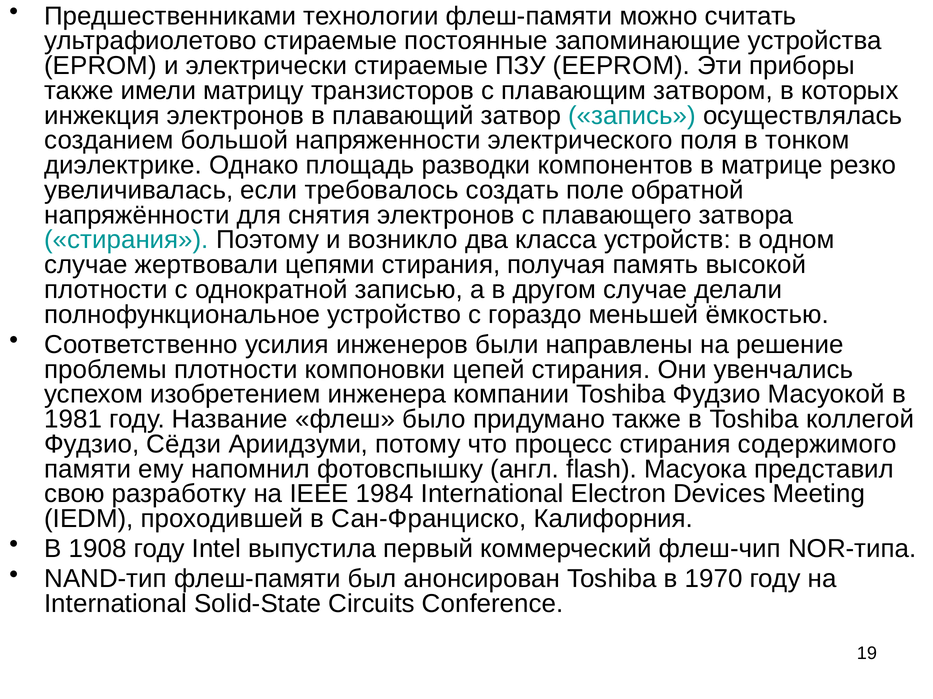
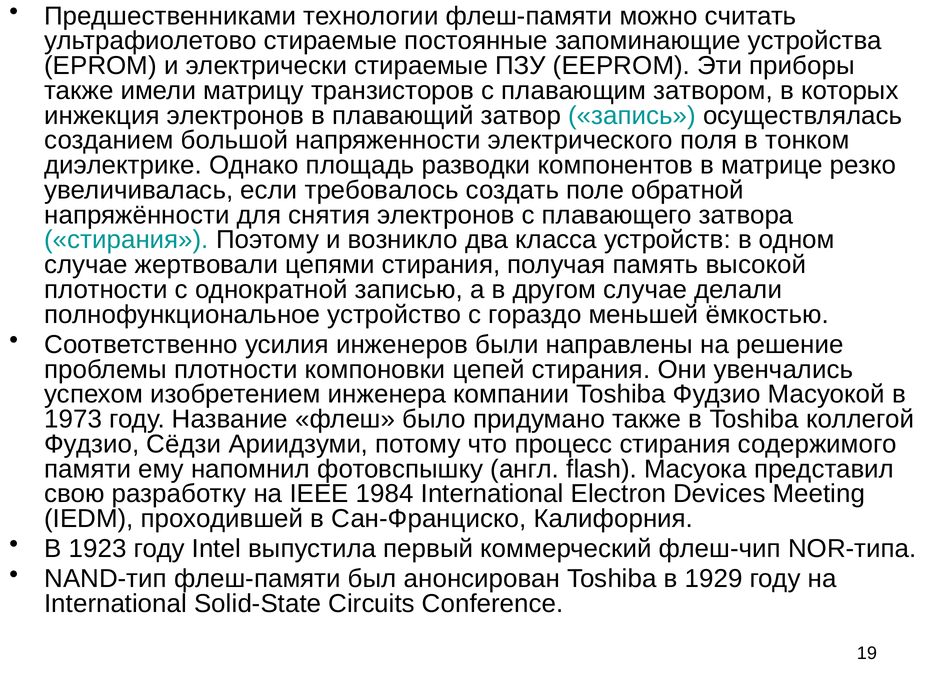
1981: 1981 -> 1973
1908: 1908 -> 1923
1970: 1970 -> 1929
